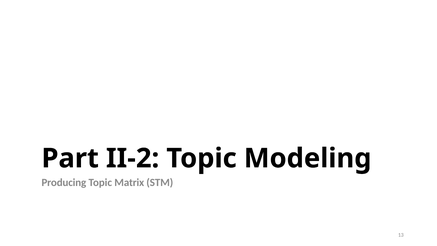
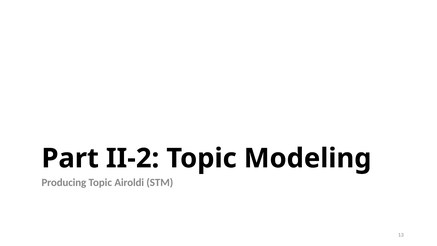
Matrix: Matrix -> Airoldi
